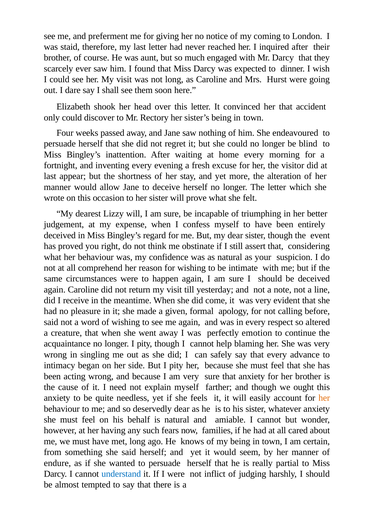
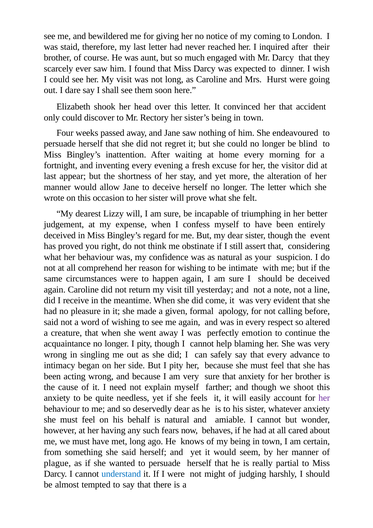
preferment: preferment -> bewildered
ought: ought -> shoot
her at (324, 398) colour: orange -> purple
families: families -> behaves
endure: endure -> plague
inflict: inflict -> might
